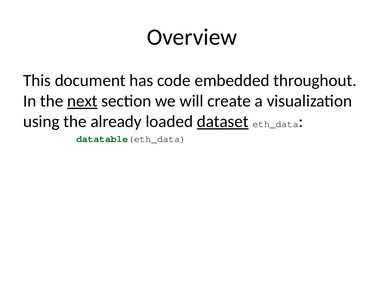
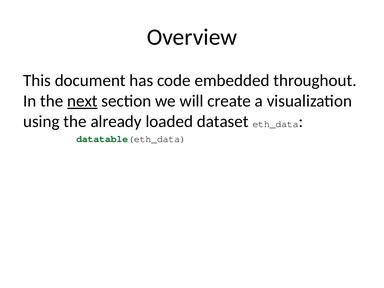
dataset underline: present -> none
